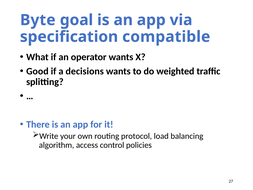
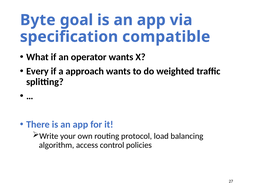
Good: Good -> Every
decisions: decisions -> approach
